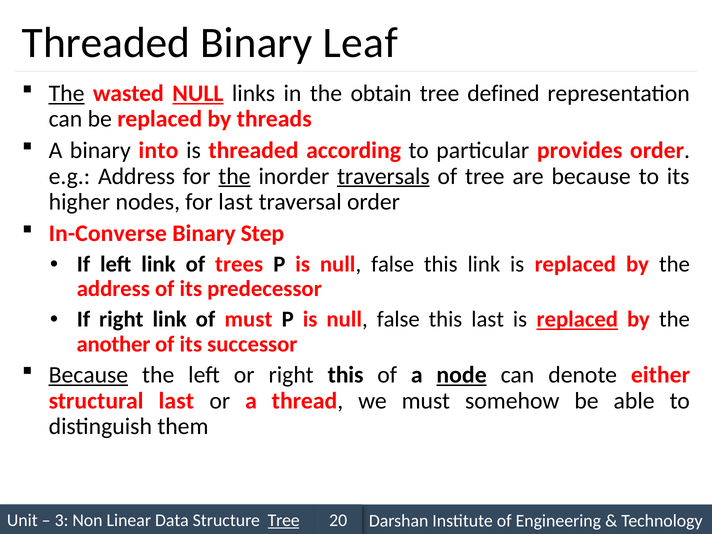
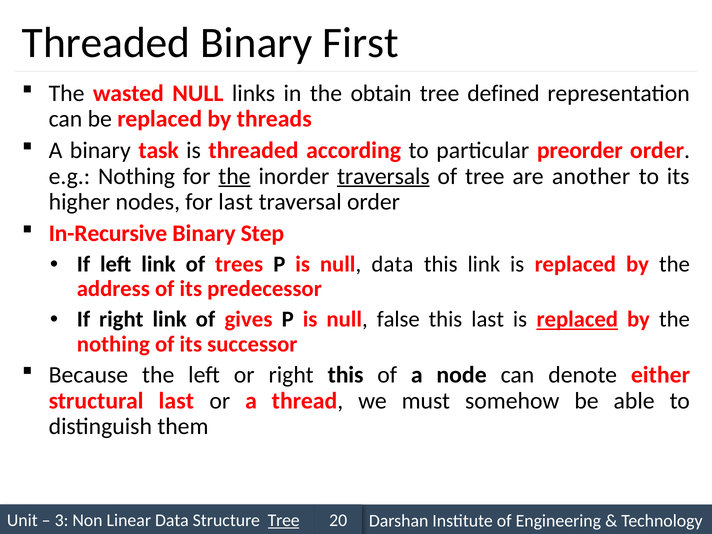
Leaf: Leaf -> First
The at (67, 93) underline: present -> none
NULL at (198, 93) underline: present -> none
into: into -> task
provides: provides -> preorder
e.g Address: Address -> Nothing
are because: because -> another
In-Converse: In-Converse -> In-Recursive
false at (393, 264): false -> data
of must: must -> gives
another at (113, 344): another -> nothing
Because at (88, 375) underline: present -> none
node underline: present -> none
